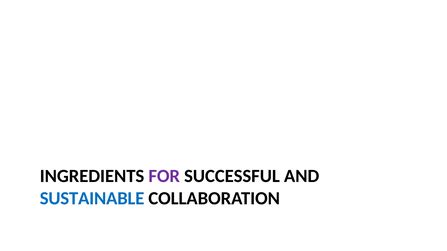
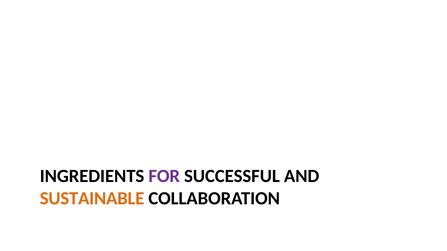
SUSTAINABLE colour: blue -> orange
